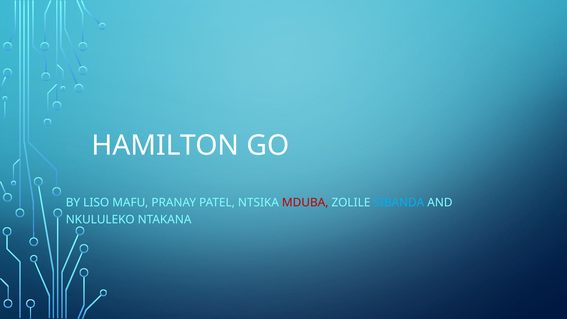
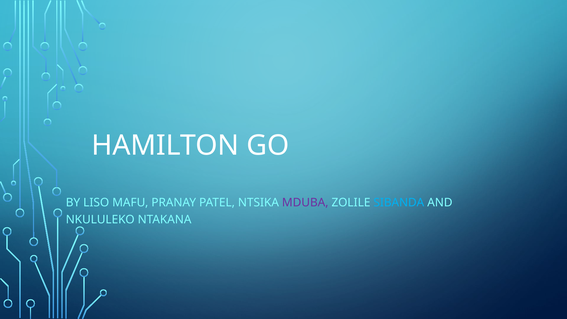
MDUBA colour: red -> purple
